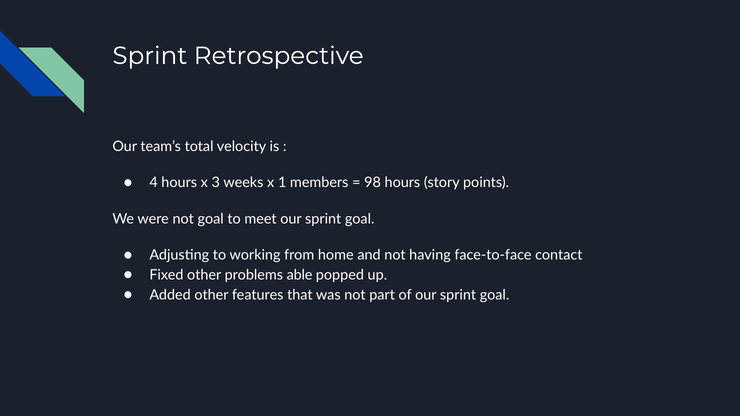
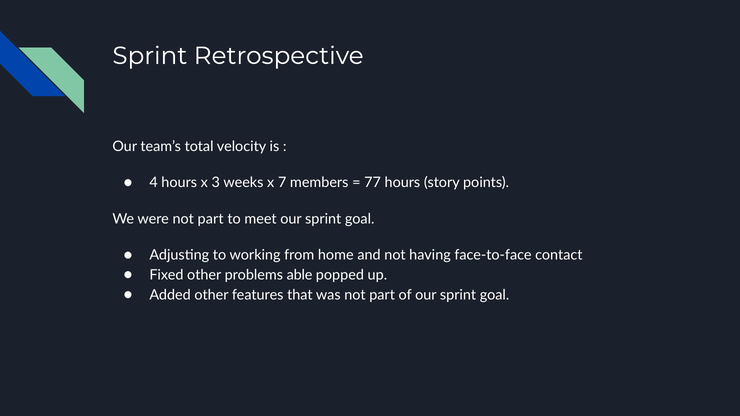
1: 1 -> 7
98: 98 -> 77
were not goal: goal -> part
